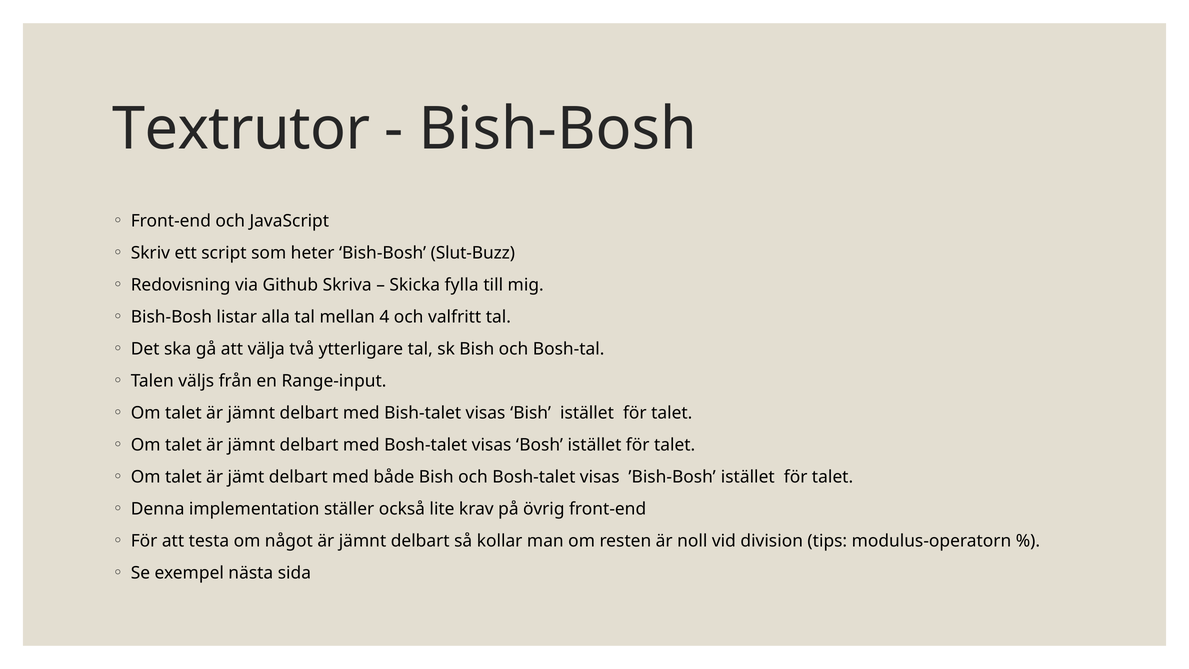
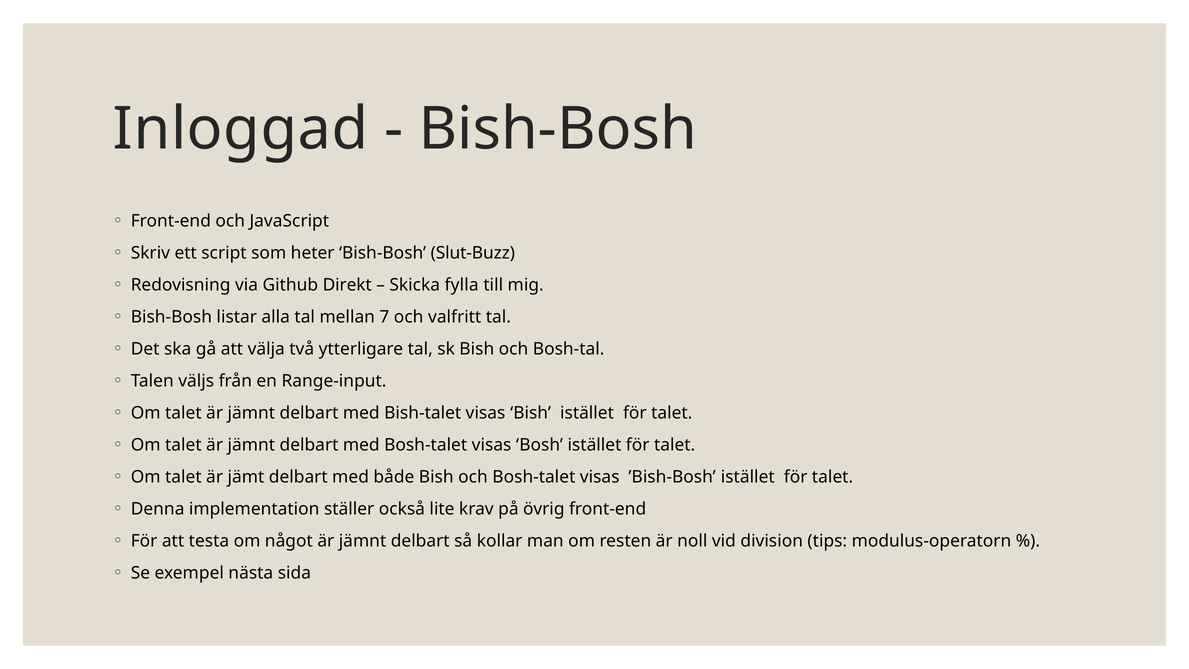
Textrutor: Textrutor -> Inloggad
Skriva: Skriva -> Direkt
4: 4 -> 7
